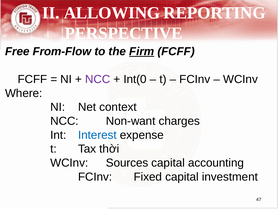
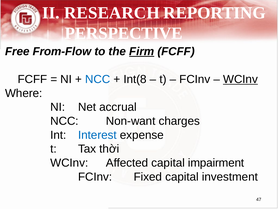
ALLOWING: ALLOWING -> RESEARCH
NCC at (98, 79) colour: purple -> blue
Int(0: Int(0 -> Int(8
WCInv at (240, 79) underline: none -> present
context: context -> accrual
Sources: Sources -> Affected
accounting: accounting -> impairment
